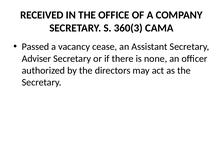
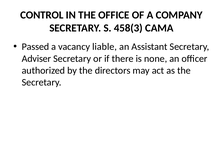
RECEIVED: RECEIVED -> CONTROL
360(3: 360(3 -> 458(3
cease: cease -> liable
